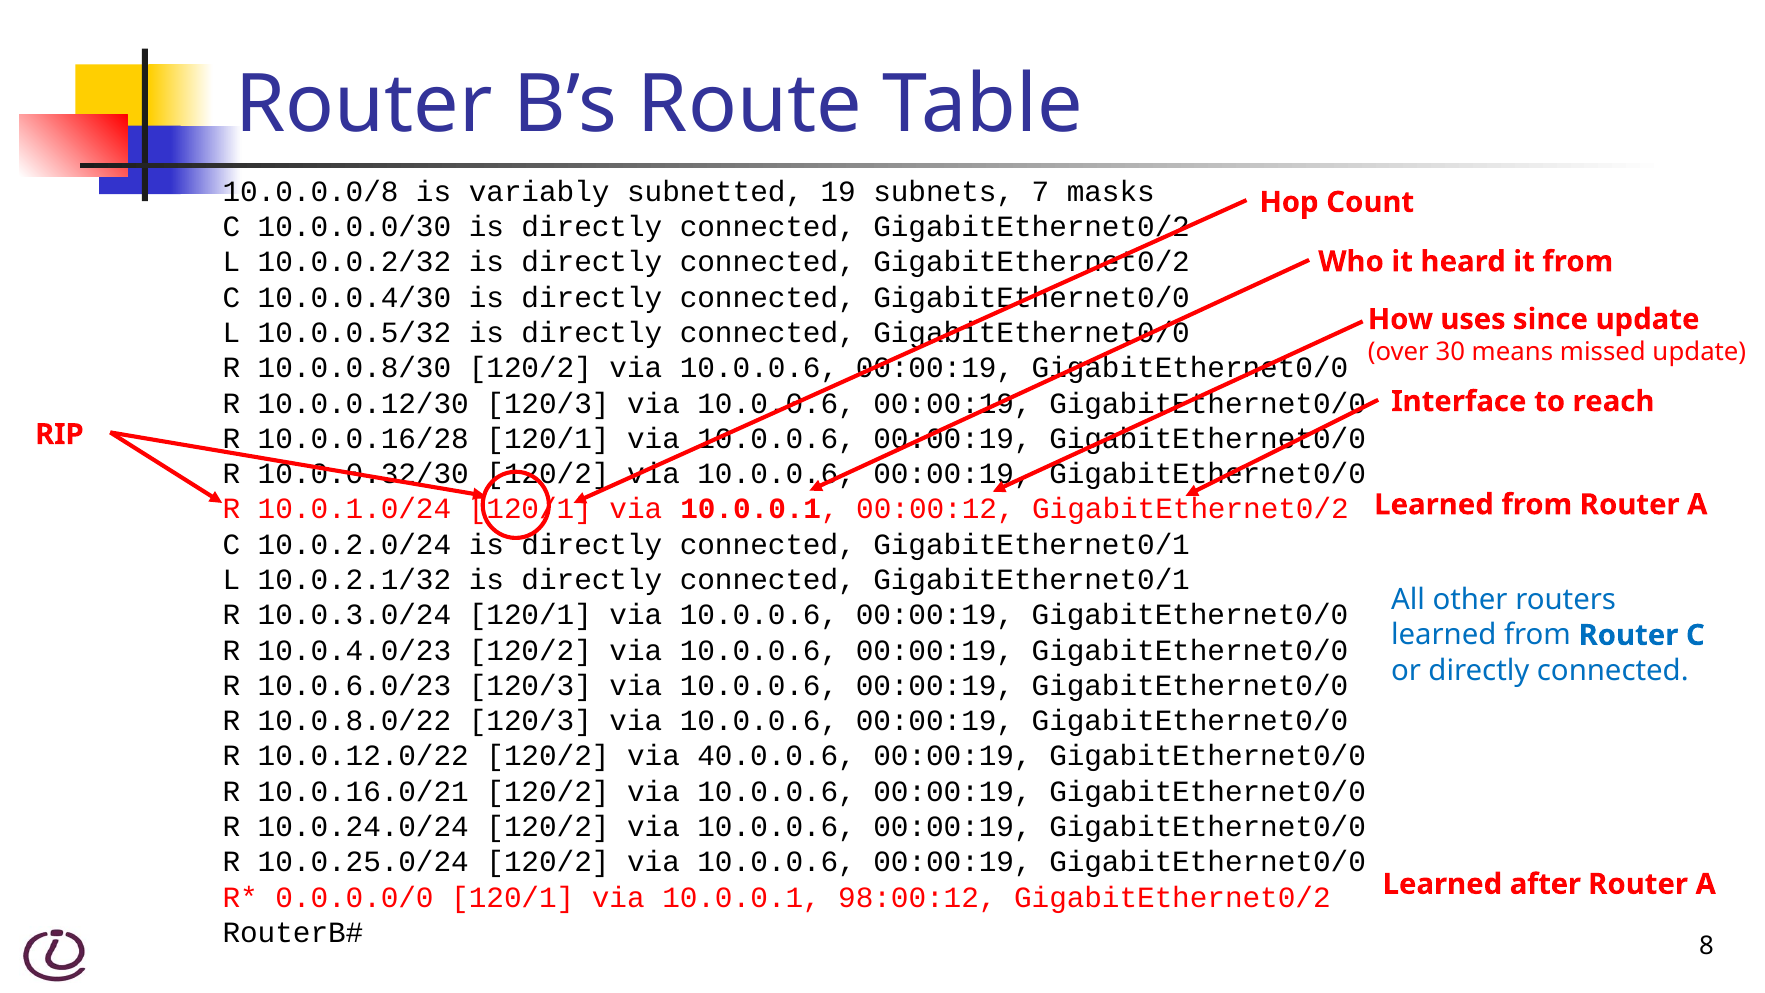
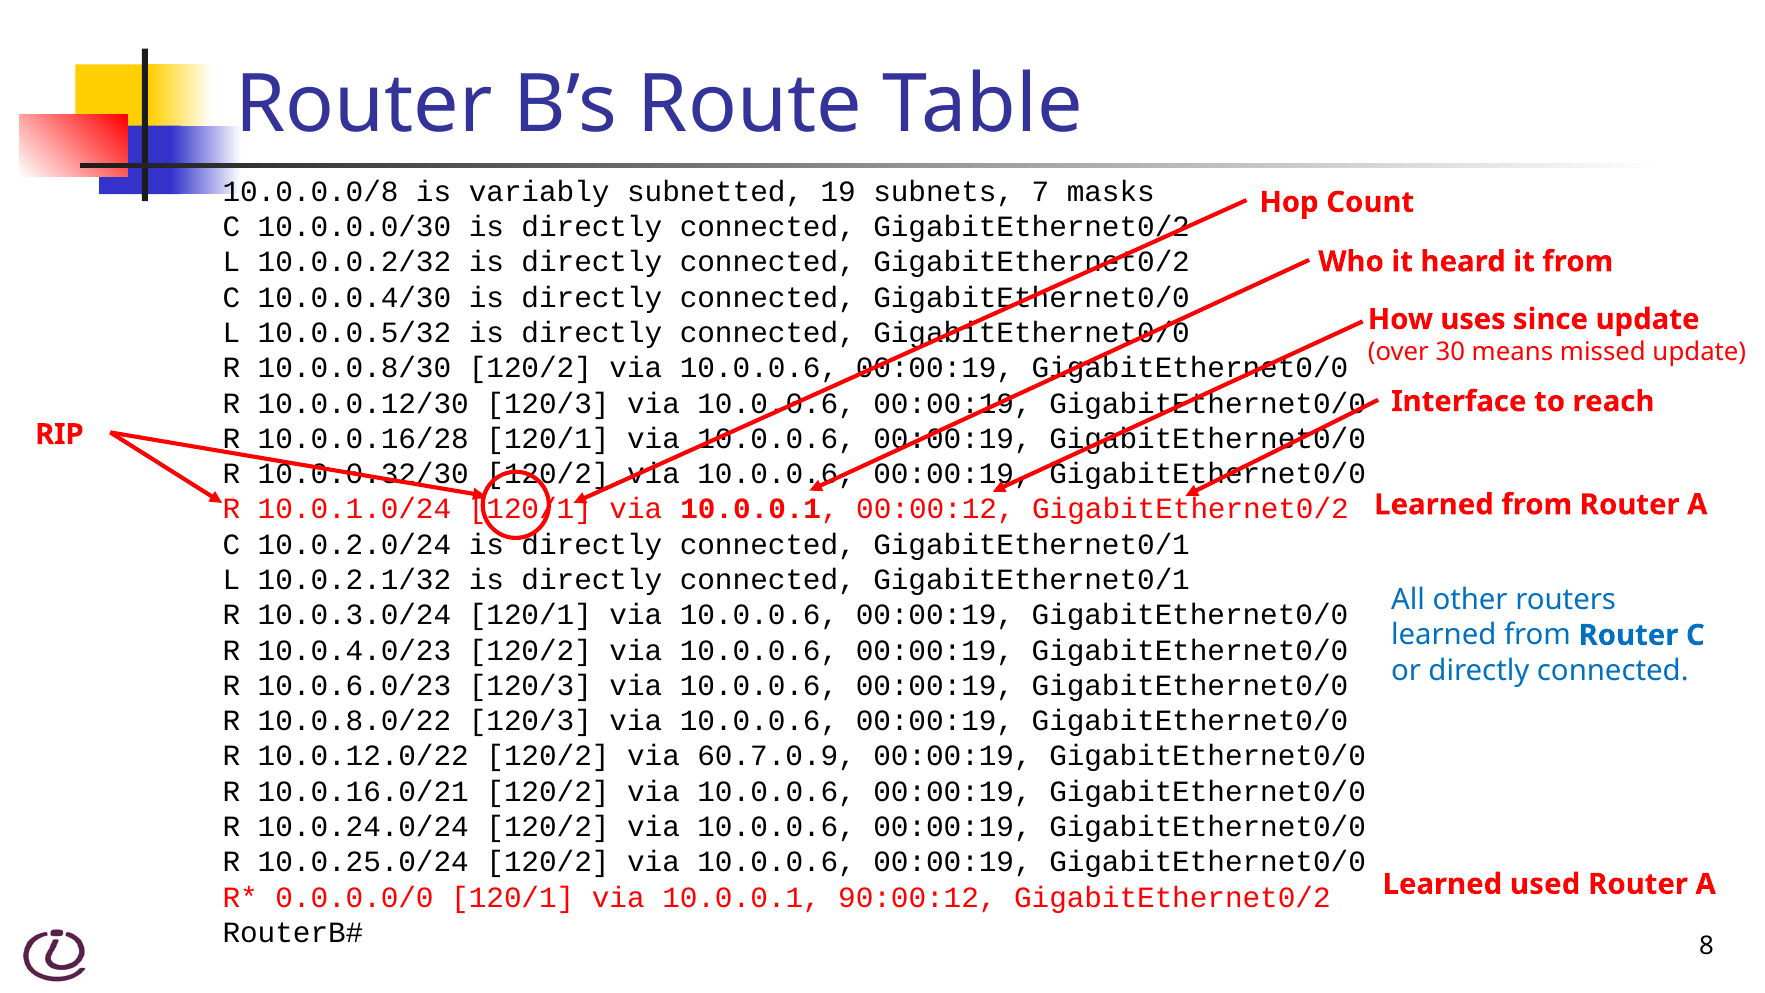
40.0.0.6: 40.0.0.6 -> 60.7.0.9
after: after -> used
98:00:12: 98:00:12 -> 90:00:12
